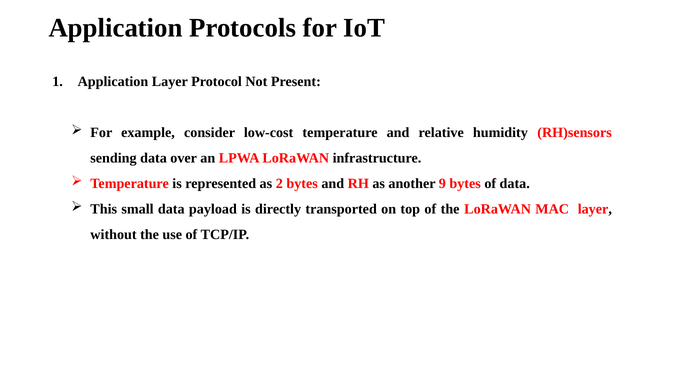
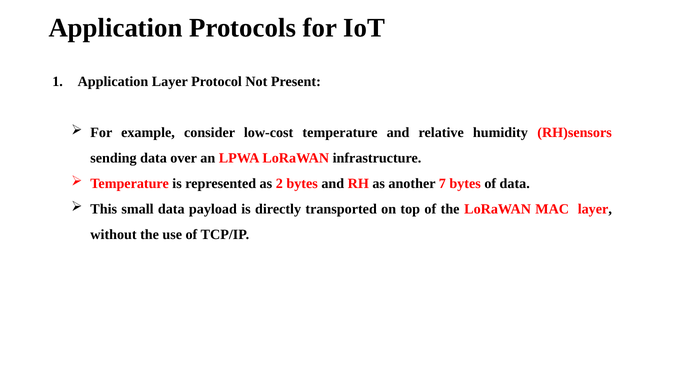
9: 9 -> 7
